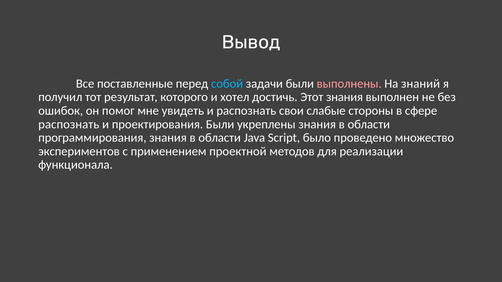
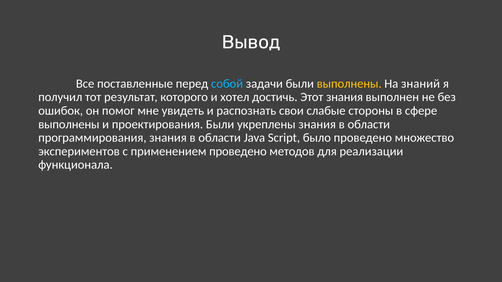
выполнены at (349, 84) colour: pink -> yellow
распознать at (69, 124): распознать -> выполнены
применением проектной: проектной -> проведено
